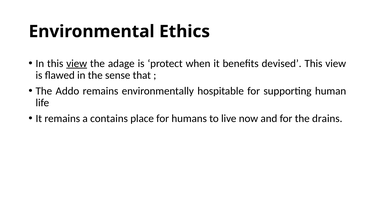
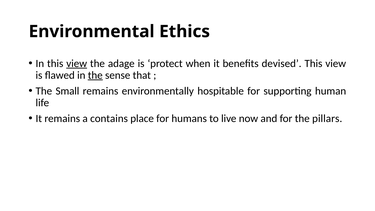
the at (95, 75) underline: none -> present
Addo: Addo -> Small
drains: drains -> pillars
